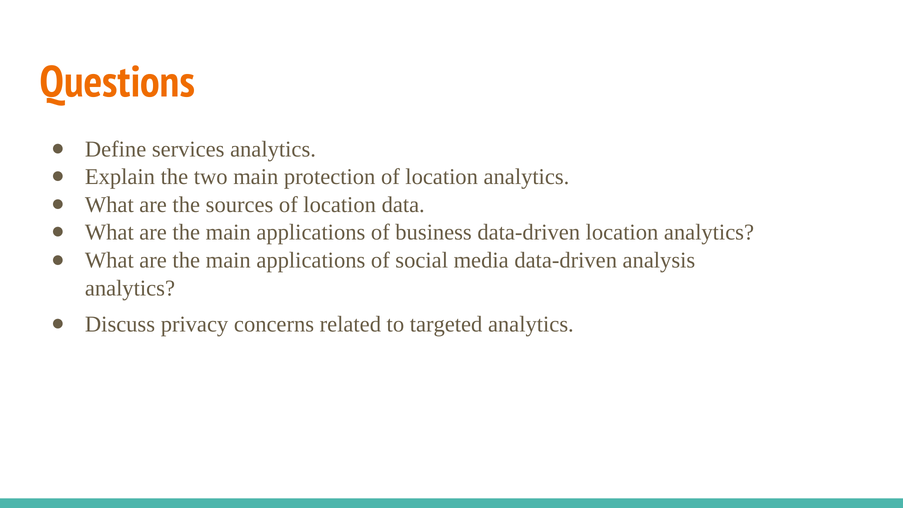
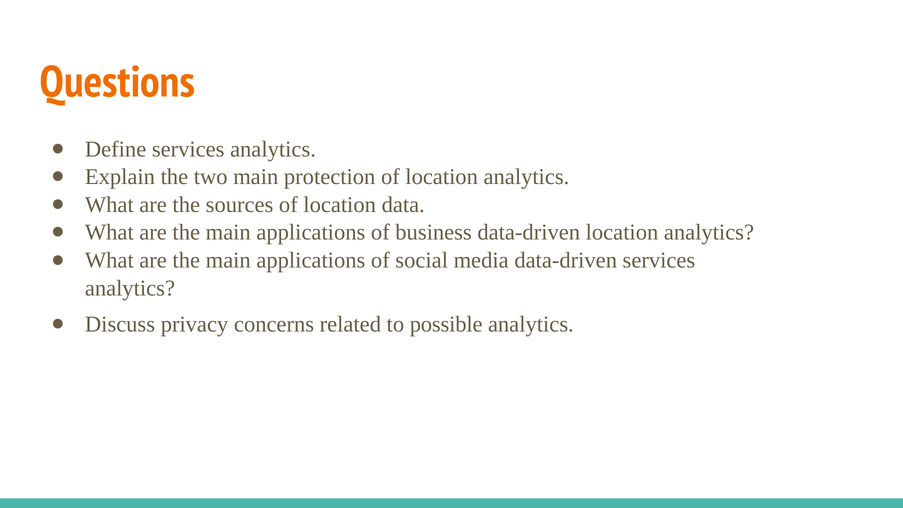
data-driven analysis: analysis -> services
targeted: targeted -> possible
